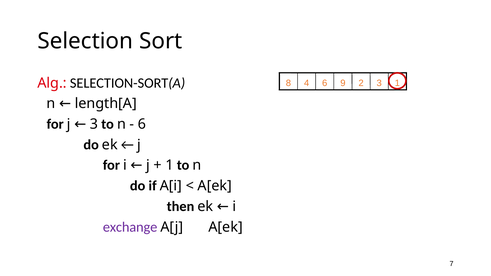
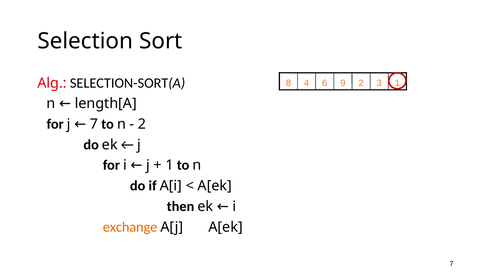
6 at (142, 124): 6 -> 2
j 3: 3 -> 7
exchange colour: purple -> orange
